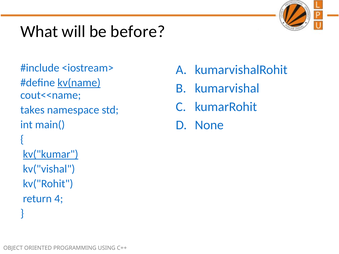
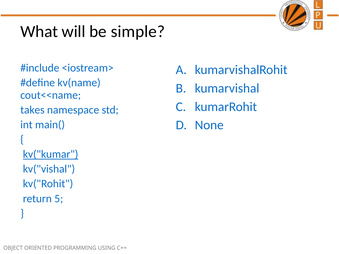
before: before -> simple
kv(name underline: present -> none
4: 4 -> 5
